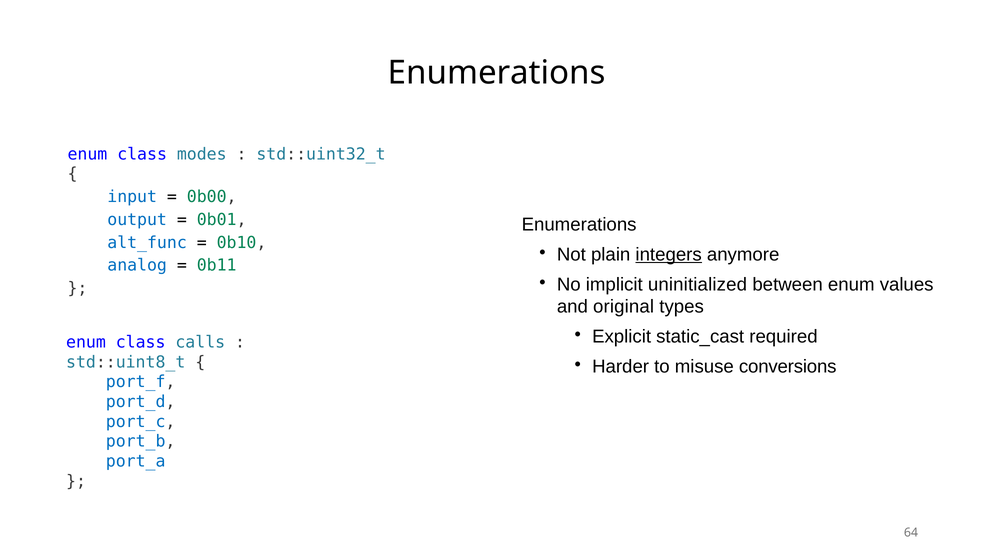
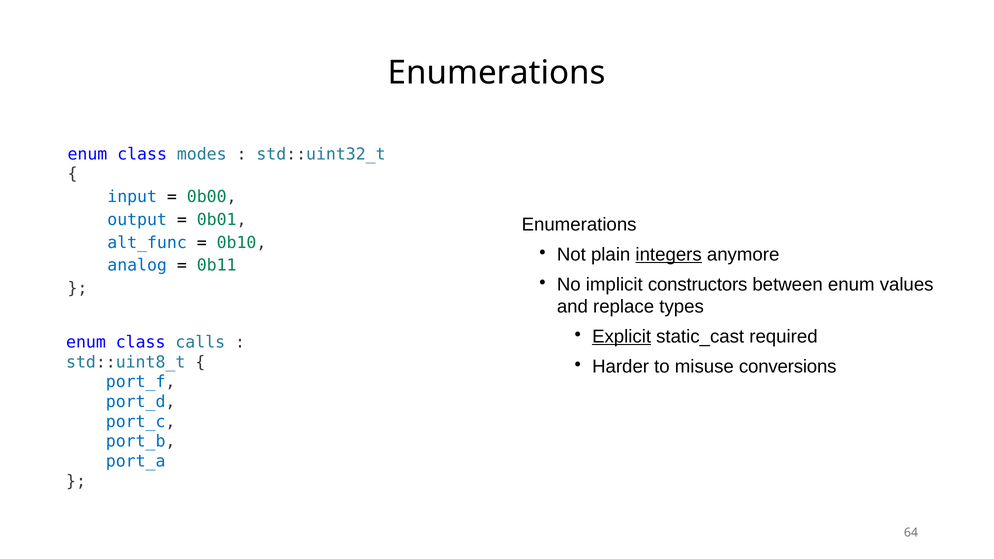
uninitialized: uninitialized -> constructors
original: original -> replace
Explicit underline: none -> present
